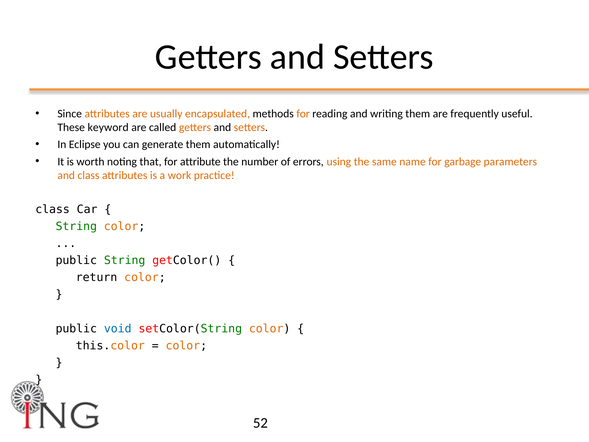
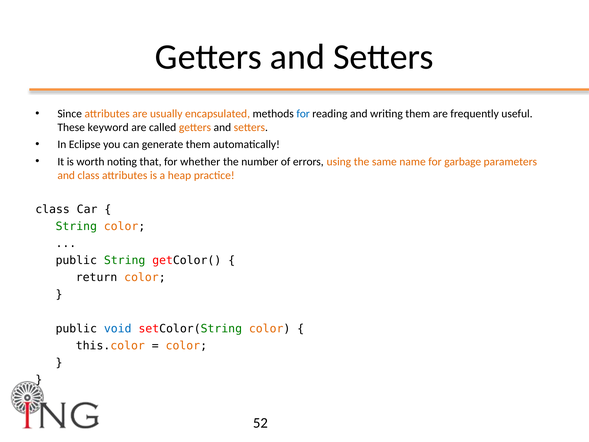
for at (303, 114) colour: orange -> blue
attribute: attribute -> whether
work: work -> heap
